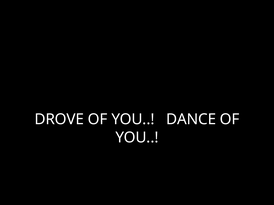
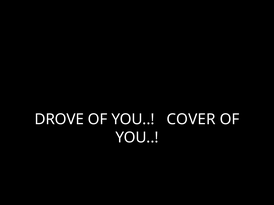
DANCE: DANCE -> COVER
